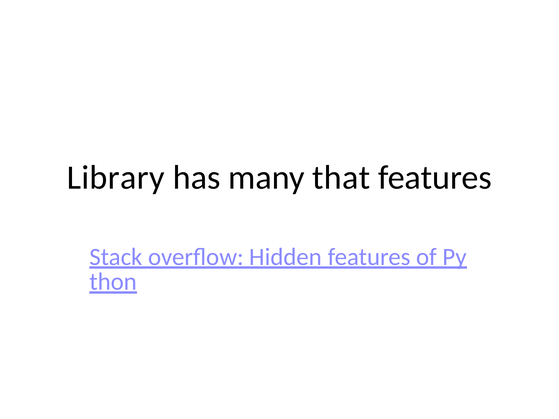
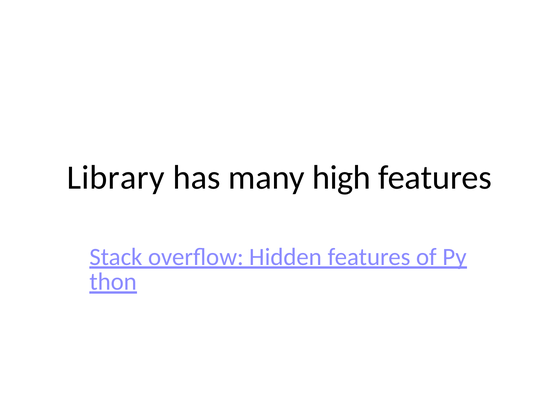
that: that -> high
